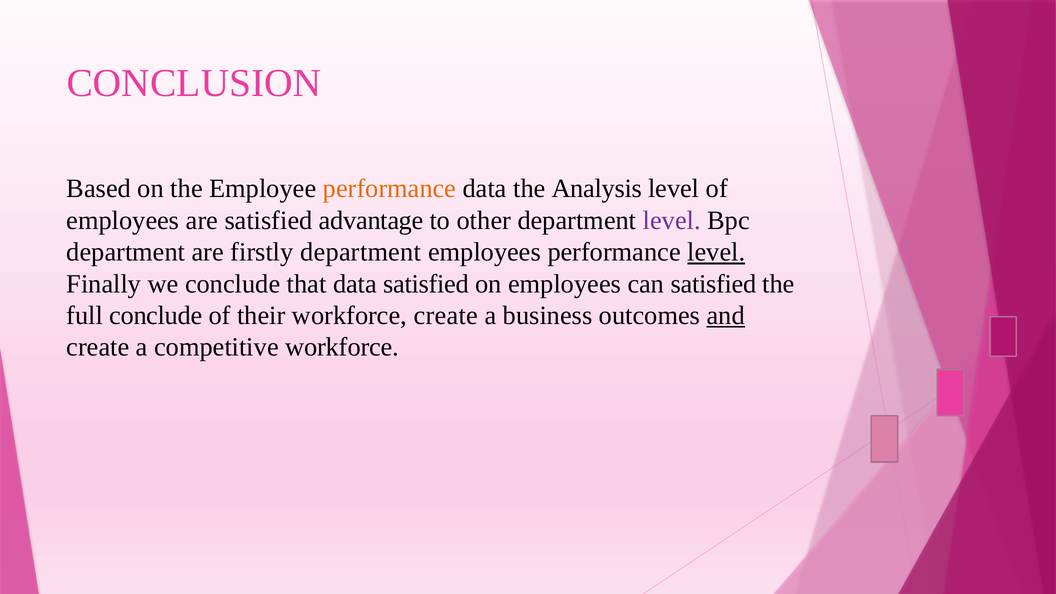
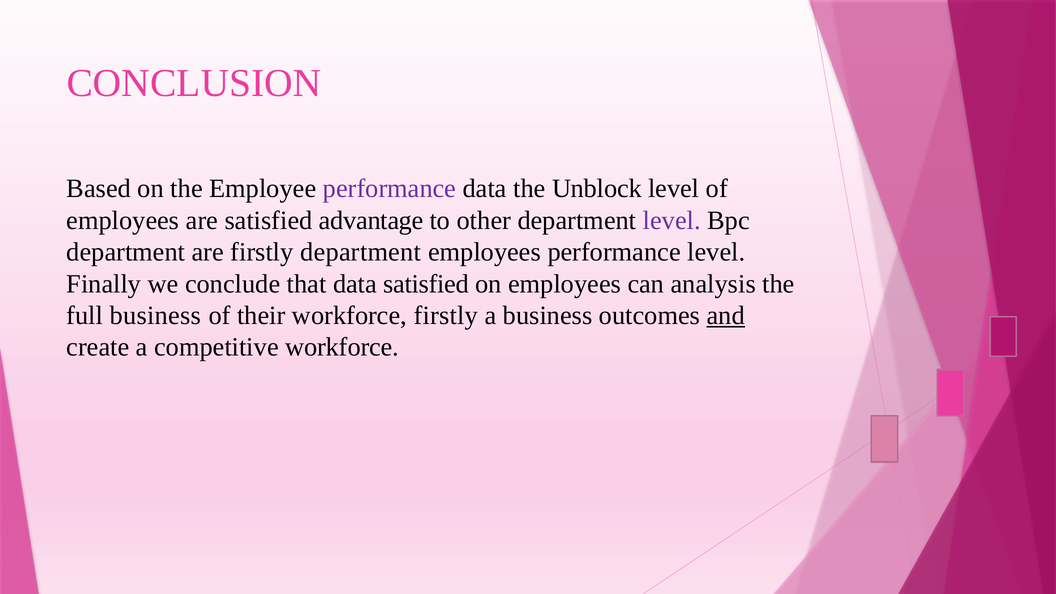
performance at (390, 189) colour: orange -> purple
Analysis: Analysis -> Unblock
level at (716, 252) underline: present -> none
can satisfied: satisfied -> analysis
full conclude: conclude -> business
workforce create: create -> firstly
